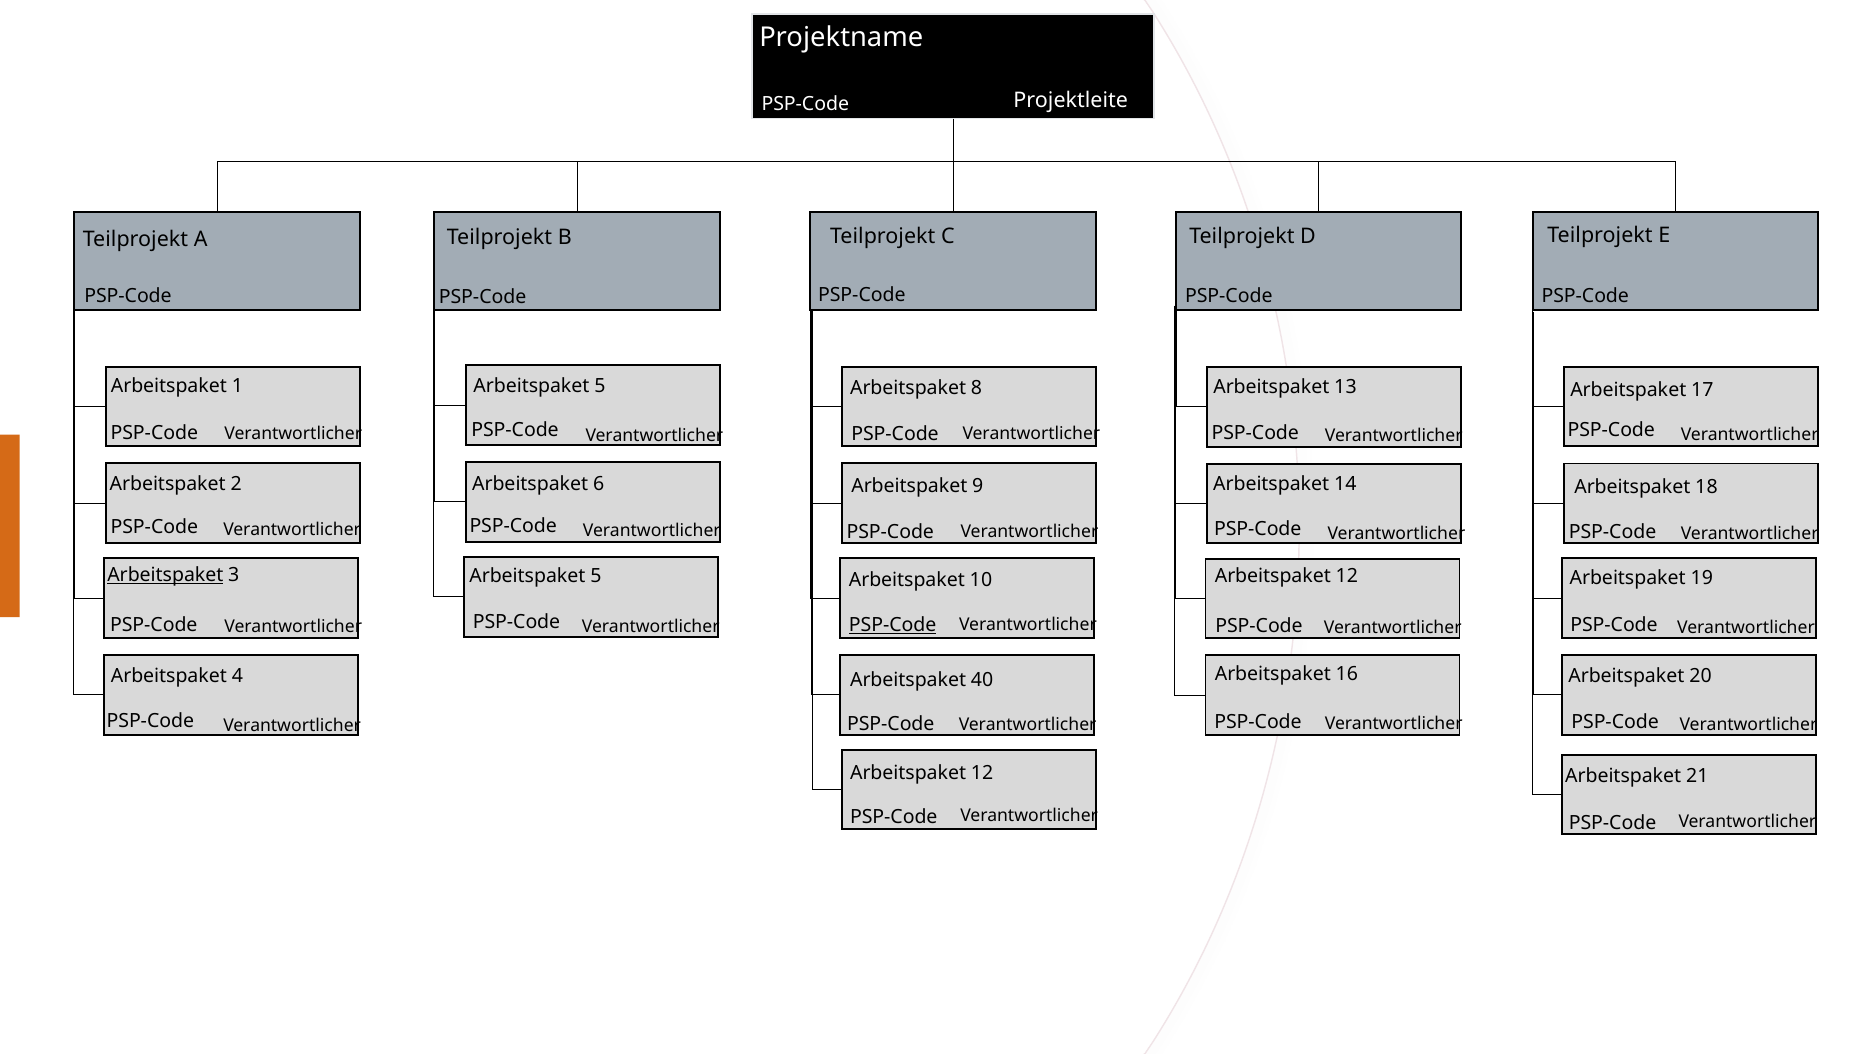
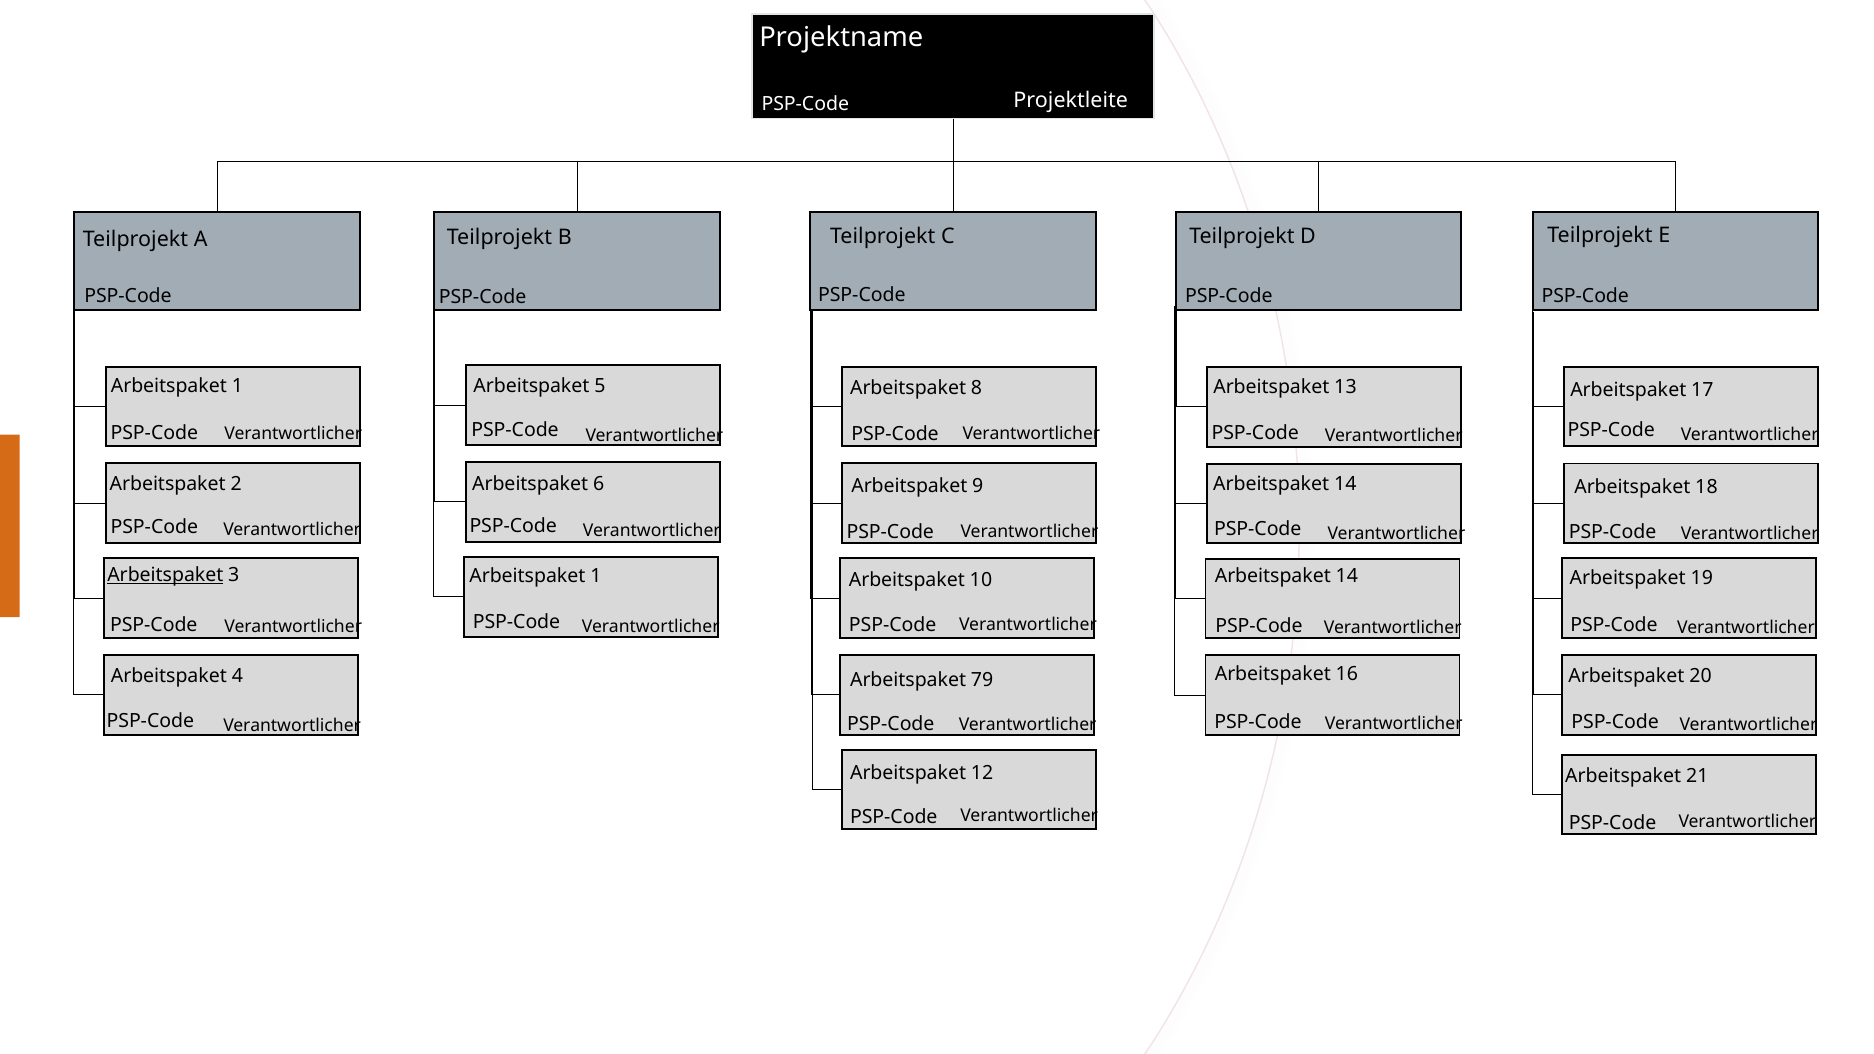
5 at (596, 577): 5 -> 1
12 at (1347, 577): 12 -> 14
PSP-Code at (893, 625) underline: present -> none
40: 40 -> 79
